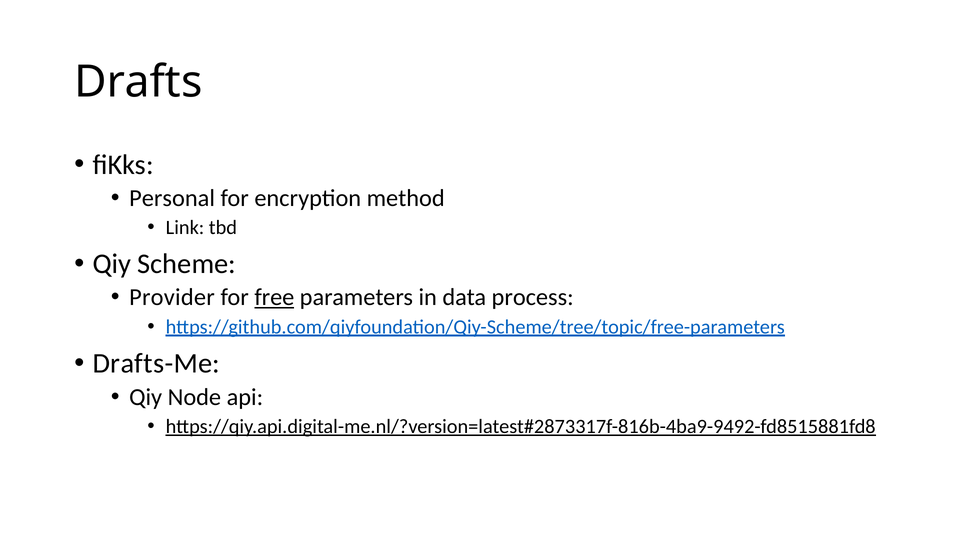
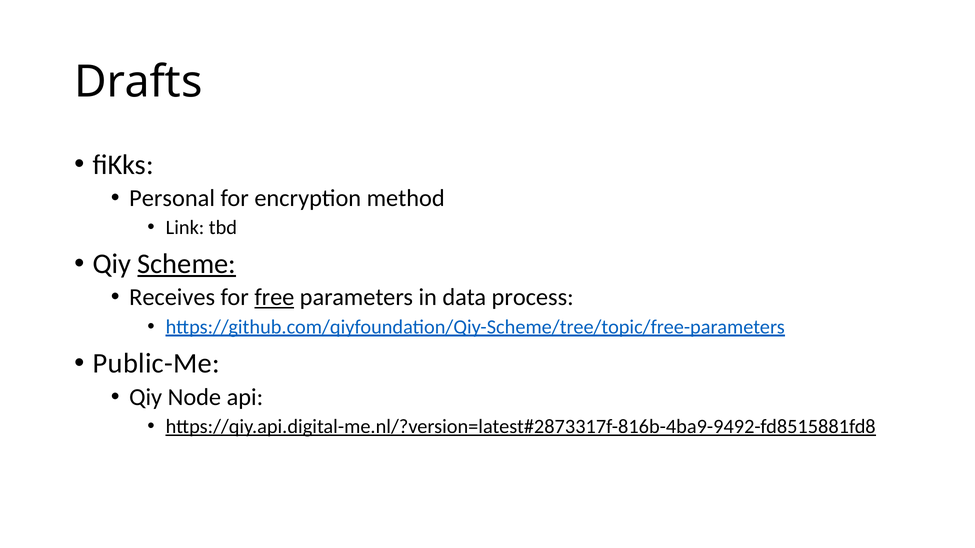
Scheme underline: none -> present
Provider: Provider -> Receives
Drafts-Me: Drafts-Me -> Public-Me
